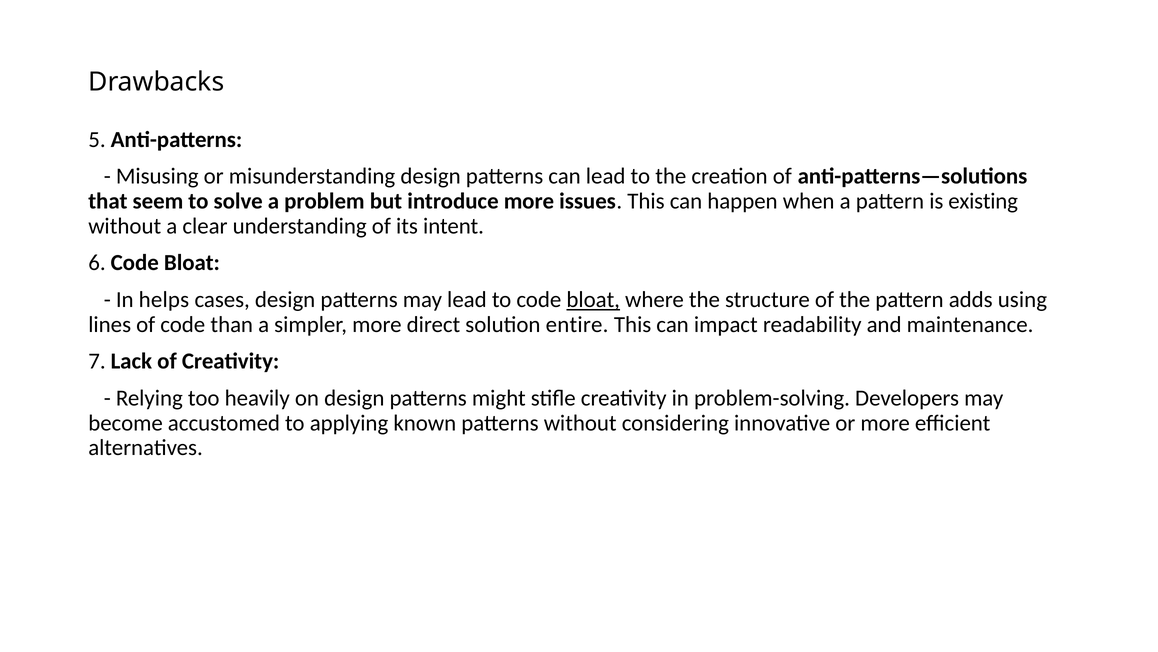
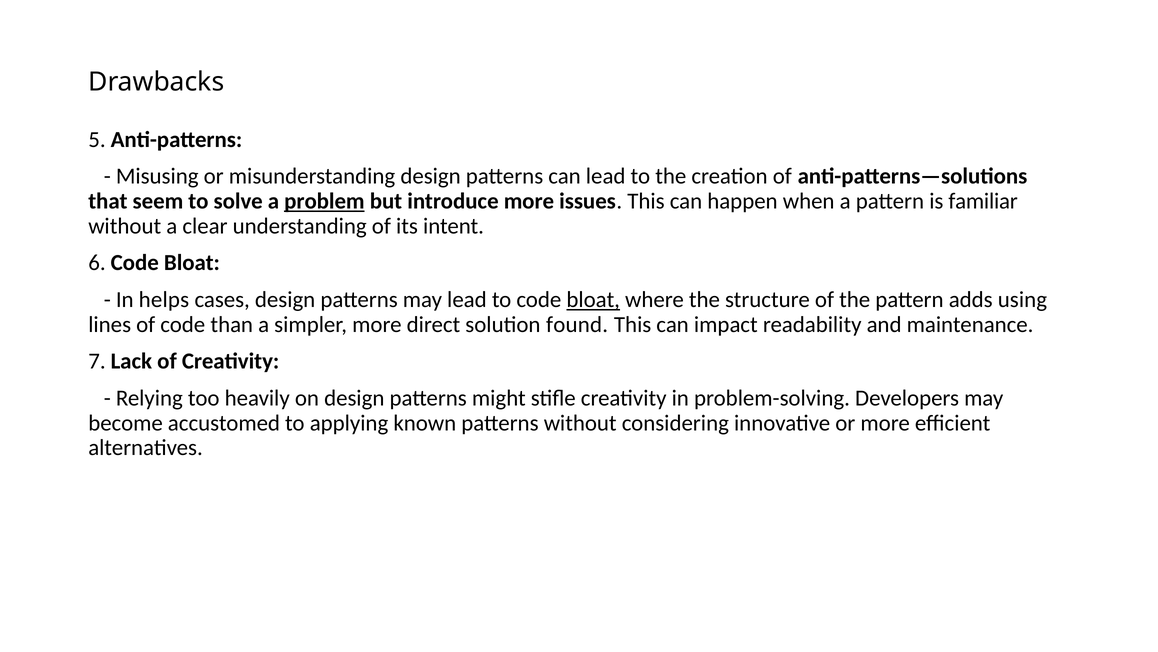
problem underline: none -> present
existing: existing -> familiar
entire: entire -> found
